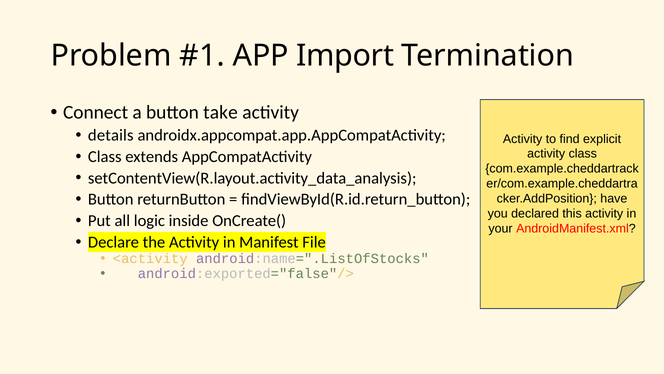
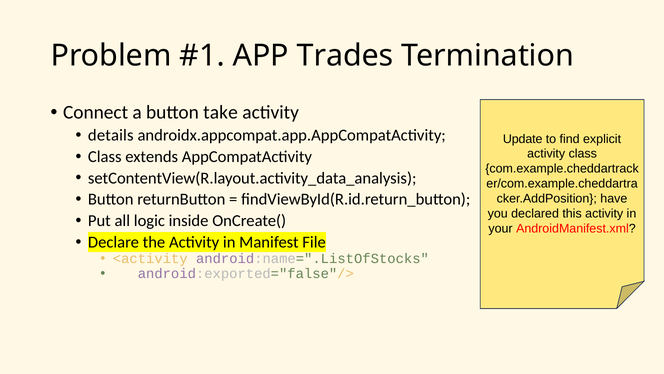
Import: Import -> Trades
Activity at (523, 139): Activity -> Update
